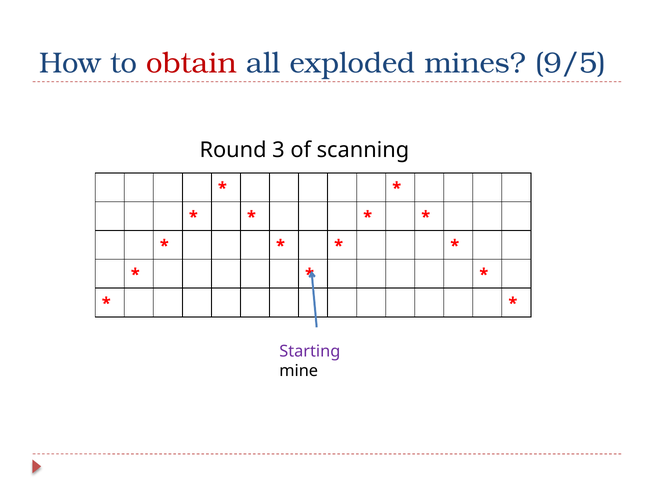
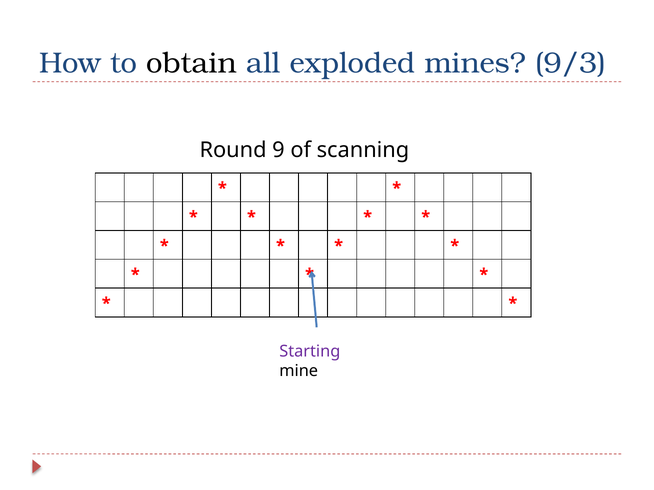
obtain colour: red -> black
9/5: 9/5 -> 9/3
3: 3 -> 9
